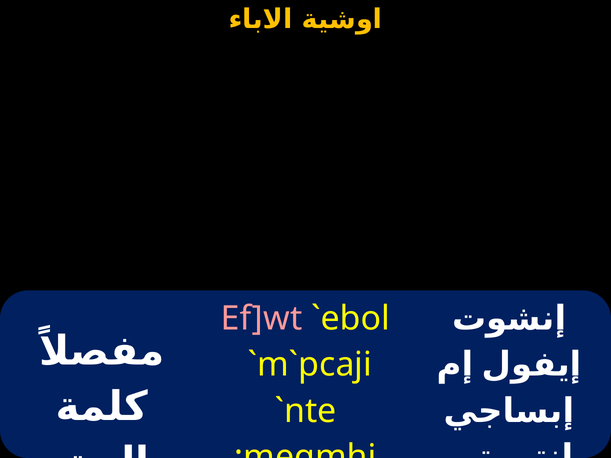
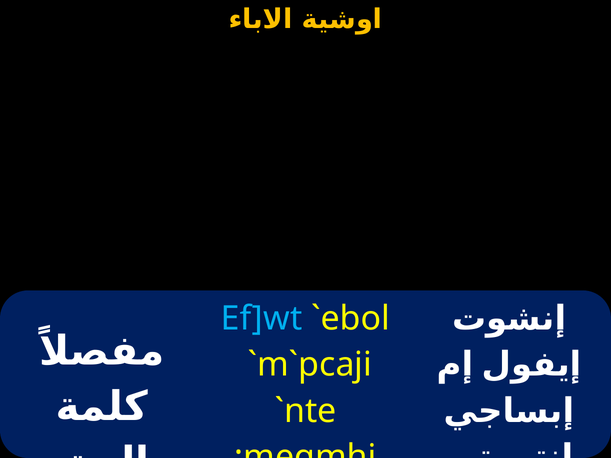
Ef]wt colour: pink -> light blue
